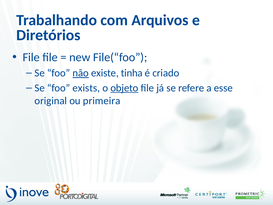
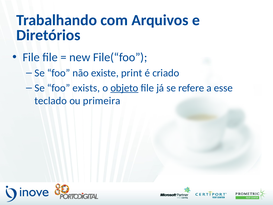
não underline: present -> none
tinha: tinha -> print
original: original -> teclado
